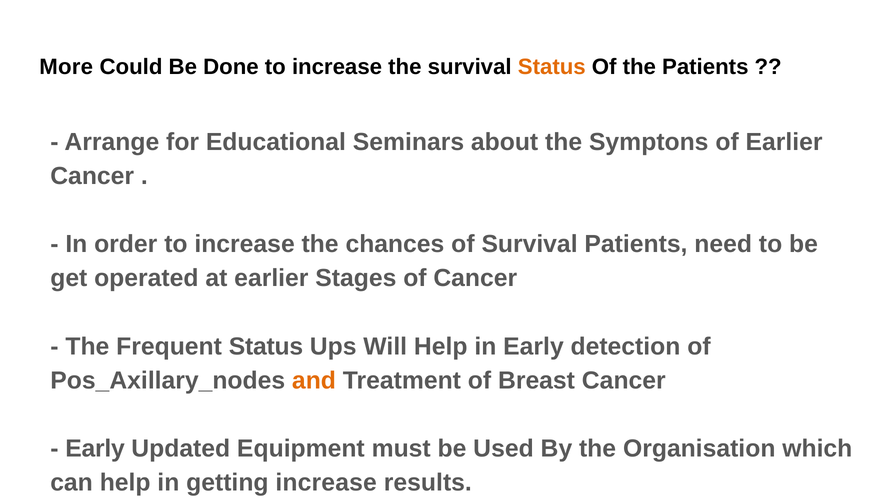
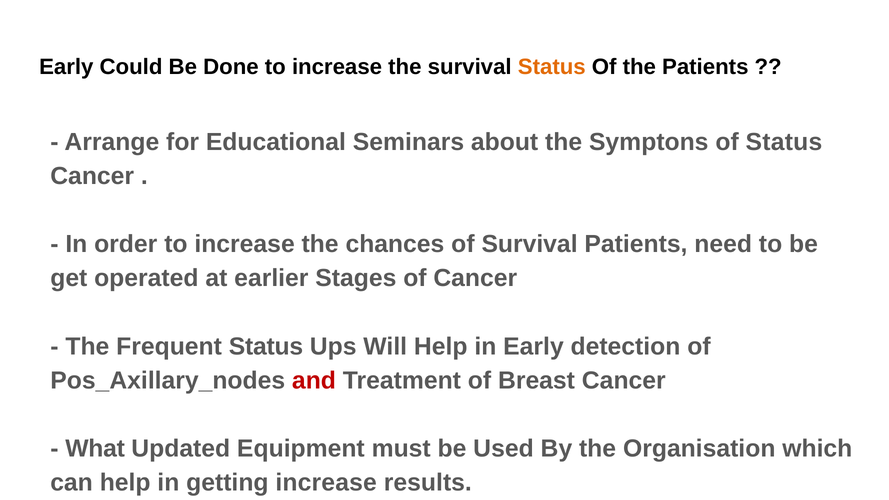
More at (66, 67): More -> Early
of Earlier: Earlier -> Status
and colour: orange -> red
Early at (95, 449): Early -> What
